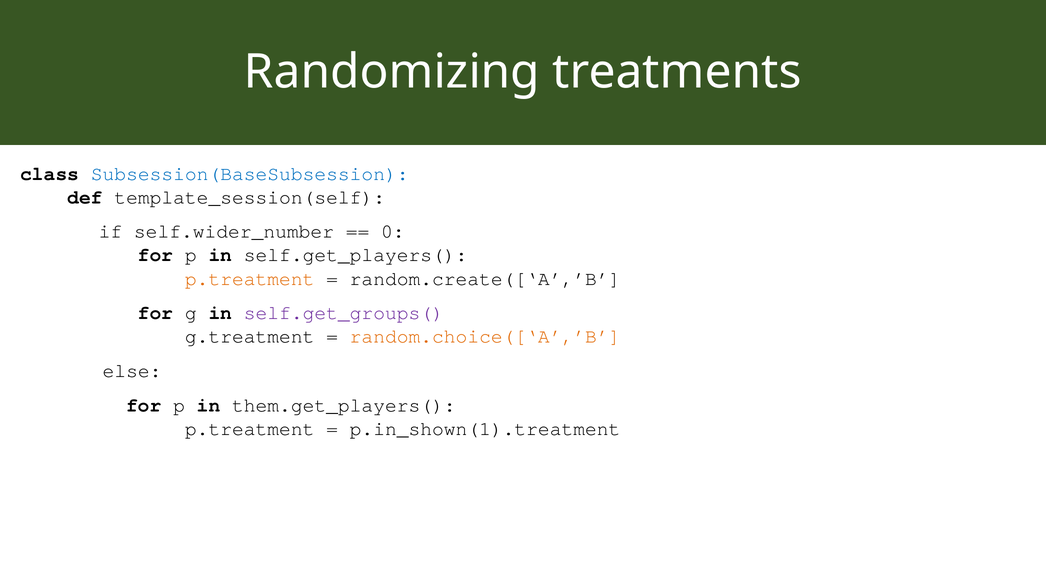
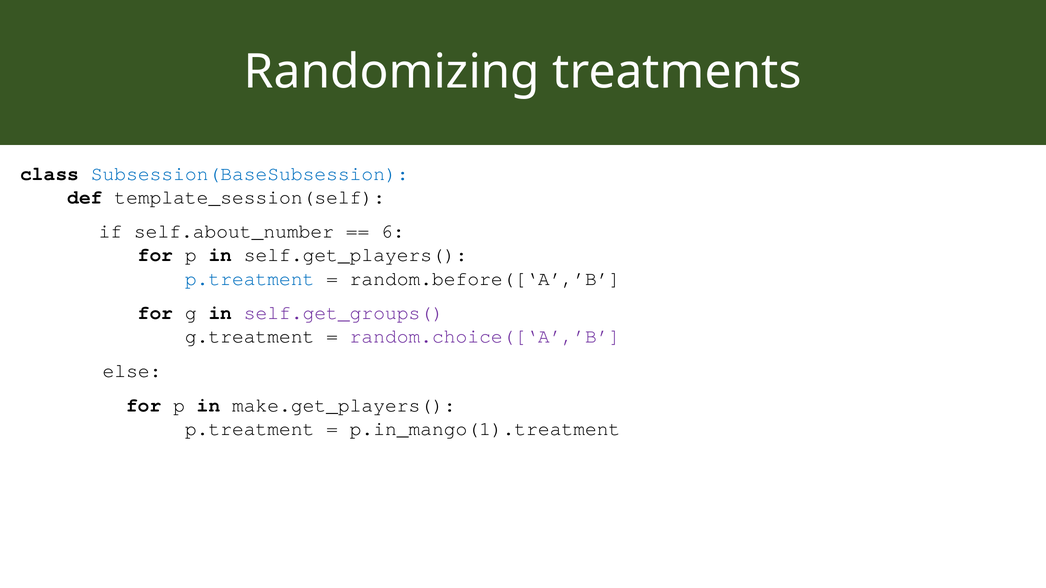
self.wider_number: self.wider_number -> self.about_number
0: 0 -> 6
p.treatment at (250, 279) colour: orange -> blue
random.create([‘A’,’B: random.create([‘A’,’B -> random.before([‘A’,’B
random.choice([‘A’,’B colour: orange -> purple
them.get_players(: them.get_players( -> make.get_players(
p.in_shown(1).treatment: p.in_shown(1).treatment -> p.in_mango(1).treatment
